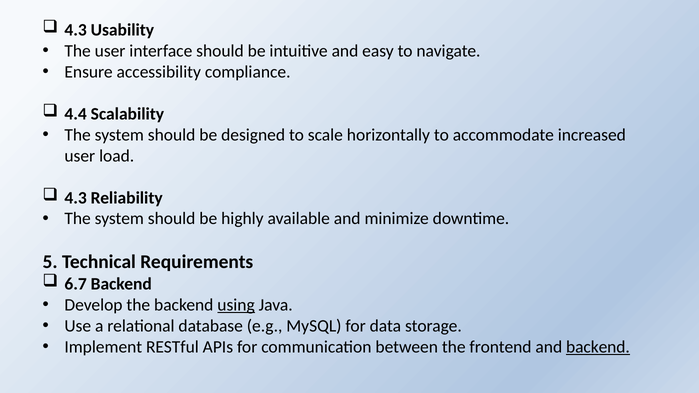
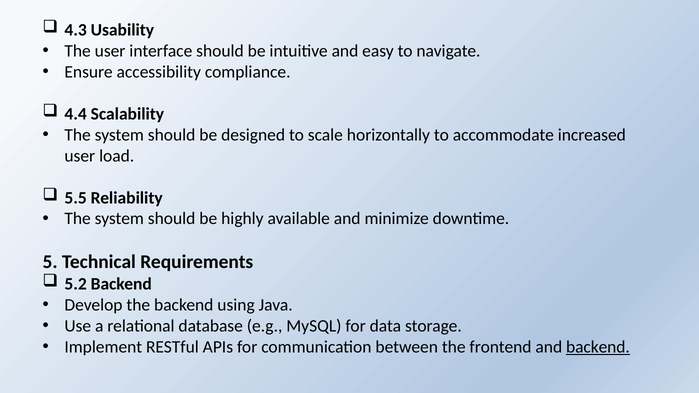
4.3 at (76, 198): 4.3 -> 5.5
6.7: 6.7 -> 5.2
using underline: present -> none
